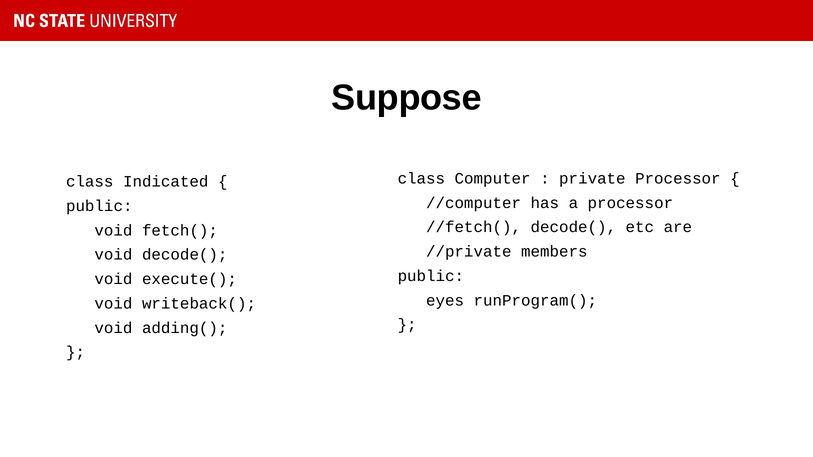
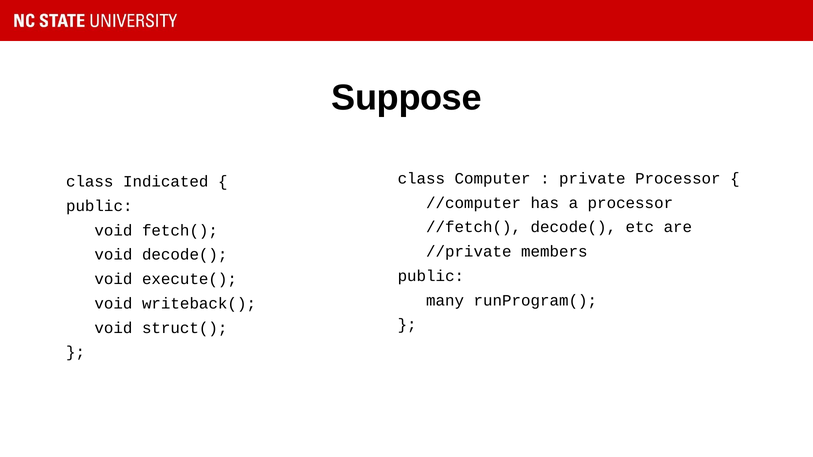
eyes: eyes -> many
adding(: adding( -> struct(
